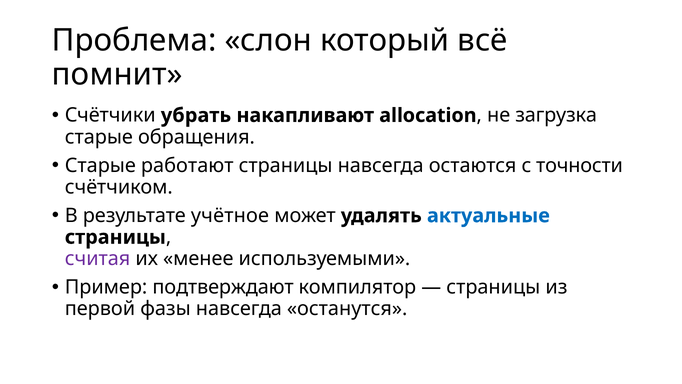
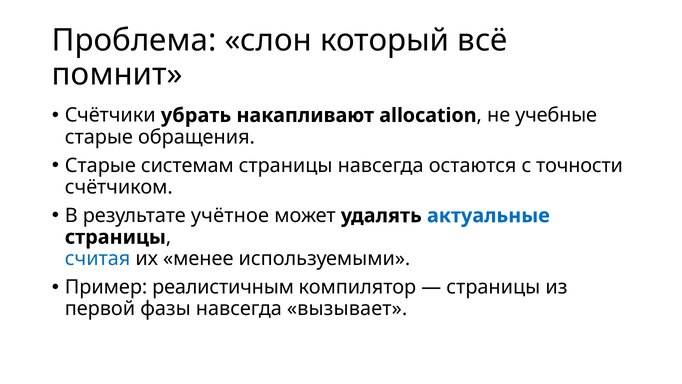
загрузка: загрузка -> учебные
работают: работают -> системам
считая colour: purple -> blue
подтверждают: подтверждают -> реалистичным
останутся: останутся -> вызывает
